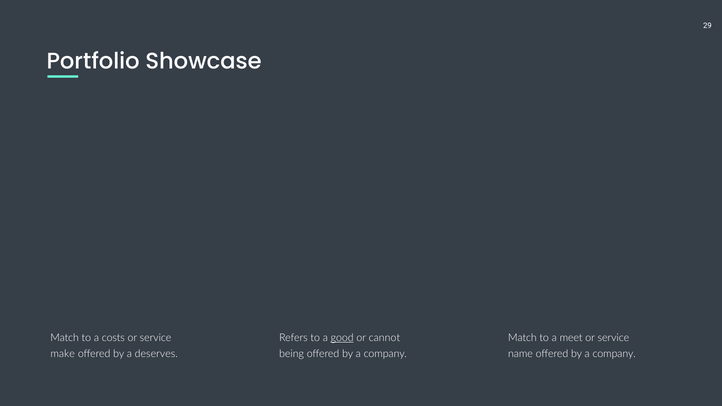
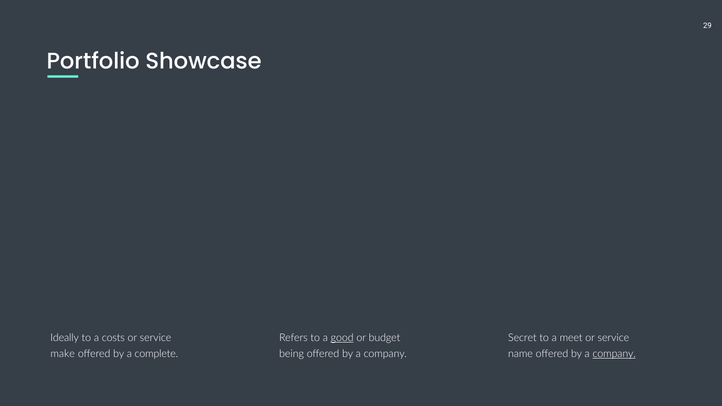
Match at (65, 338): Match -> Ideally
cannot: cannot -> budget
Match at (522, 338): Match -> Secret
deserves: deserves -> complete
company at (614, 354) underline: none -> present
